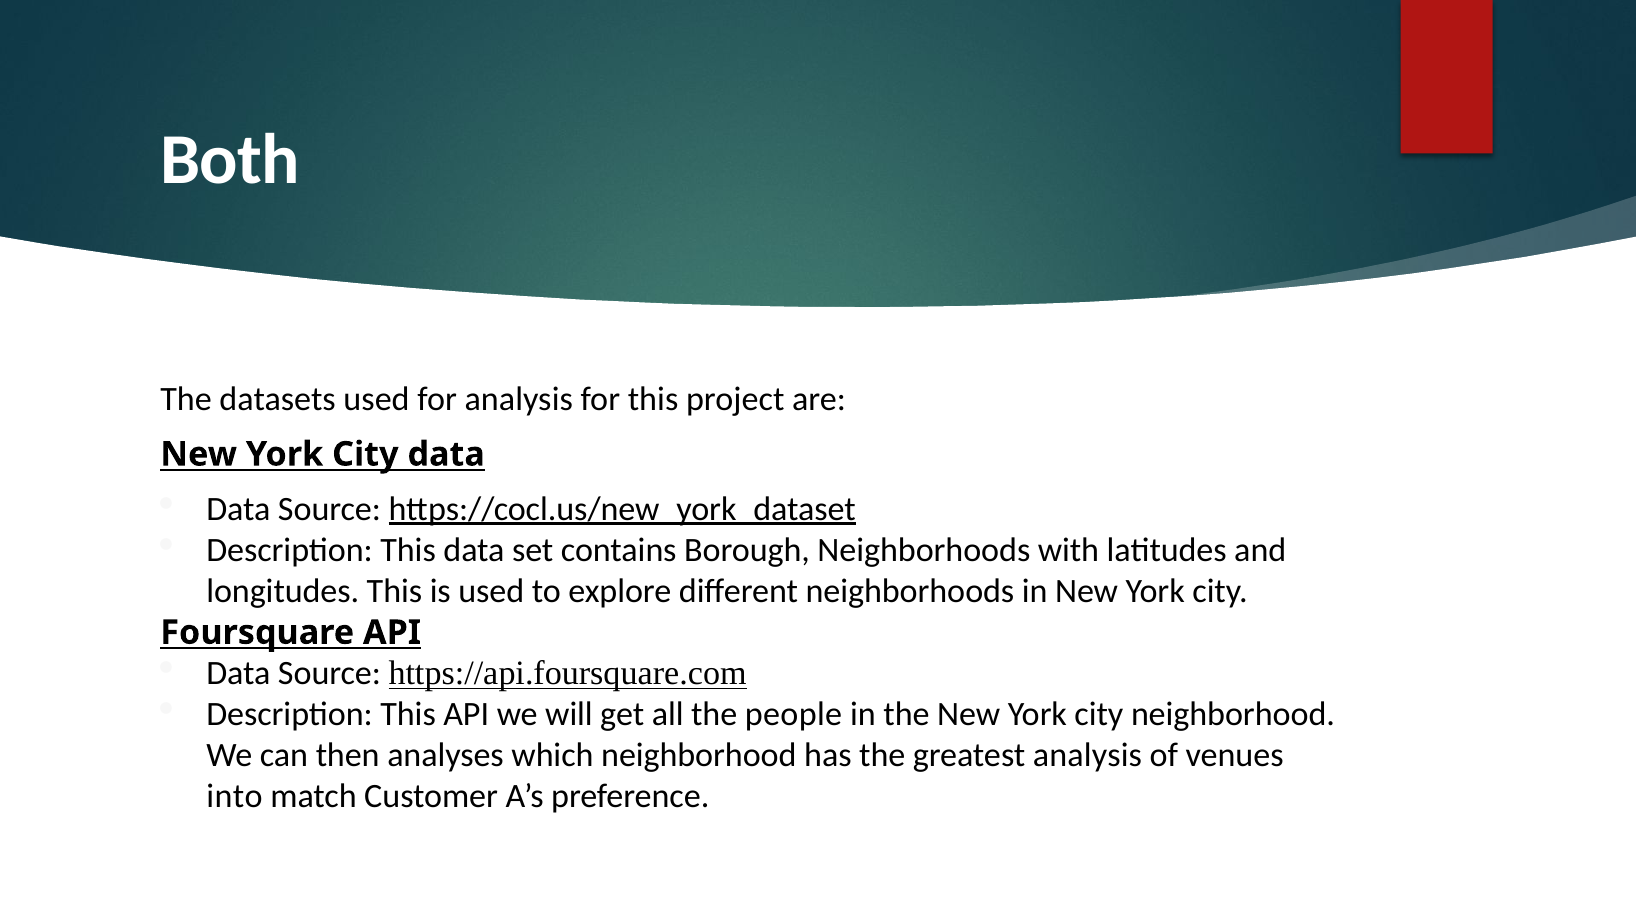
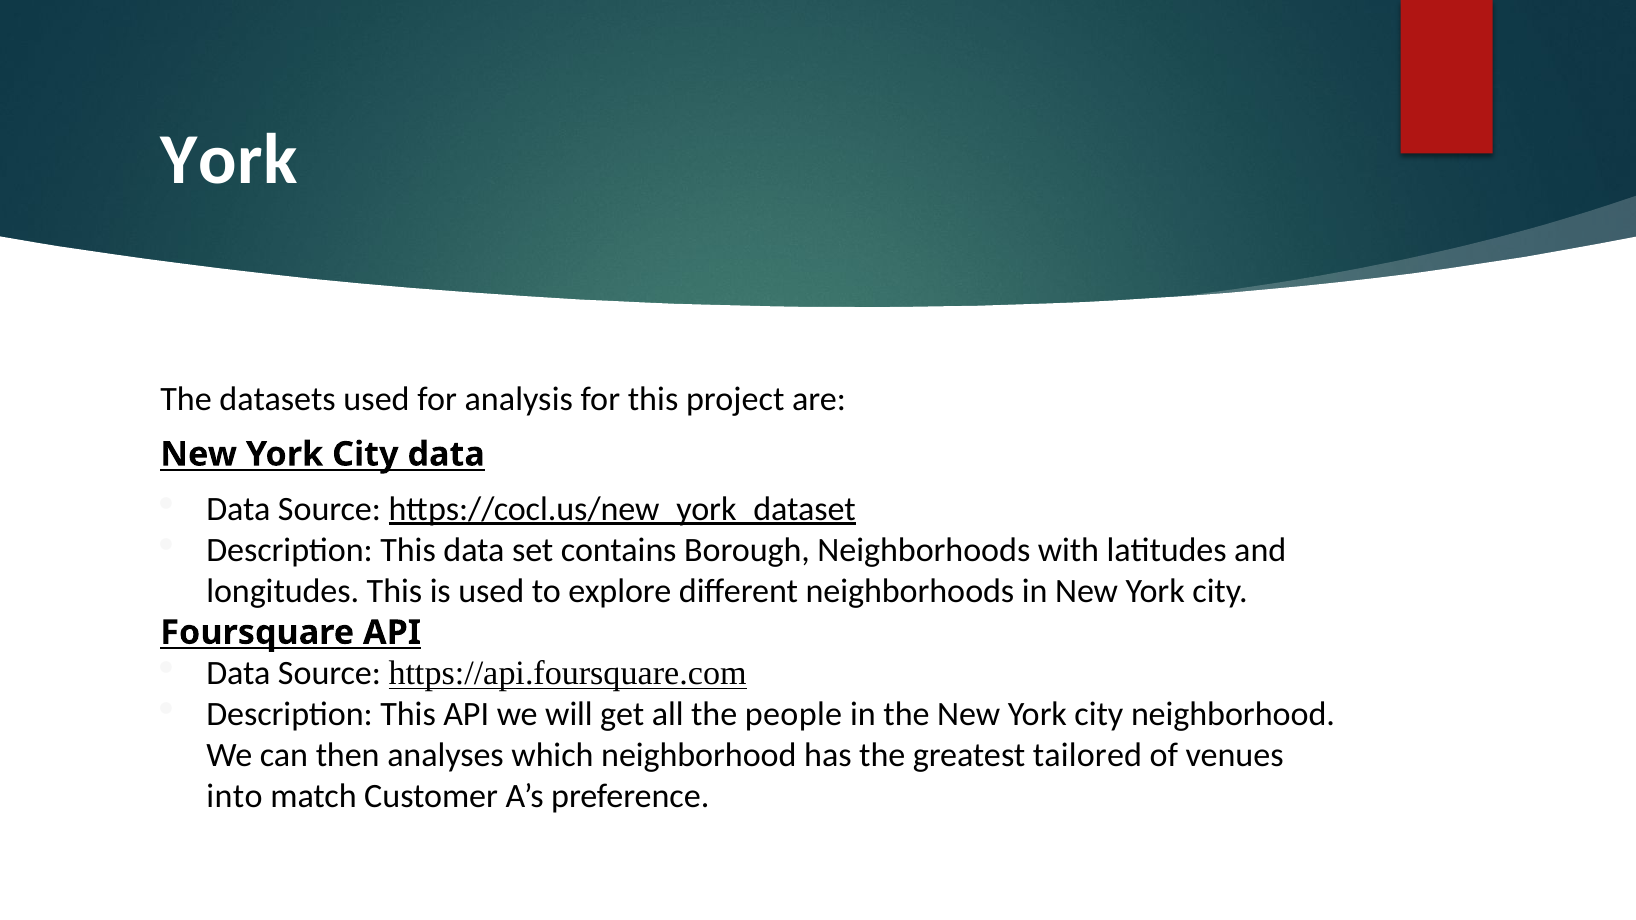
Both at (230, 160): Both -> York
greatest analysis: analysis -> tailored
